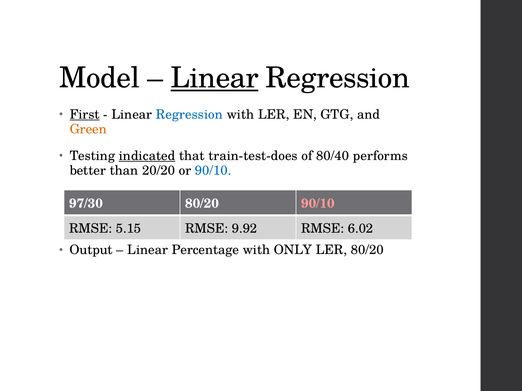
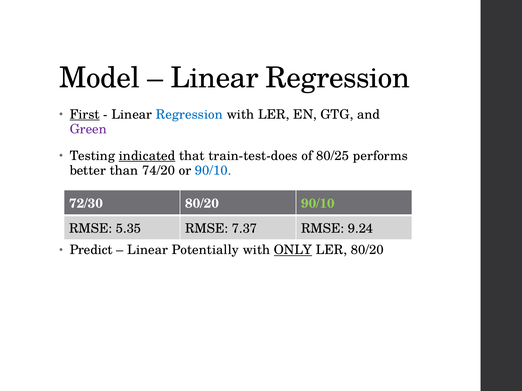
Linear at (215, 78) underline: present -> none
Green colour: orange -> purple
80/40: 80/40 -> 80/25
20/20: 20/20 -> 74/20
97/30: 97/30 -> 72/30
90/10 at (318, 204) colour: pink -> light green
5.15: 5.15 -> 5.35
9.92: 9.92 -> 7.37
6.02: 6.02 -> 9.24
Output: Output -> Predict
Percentage: Percentage -> Potentially
ONLY underline: none -> present
